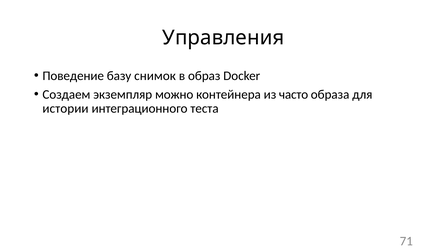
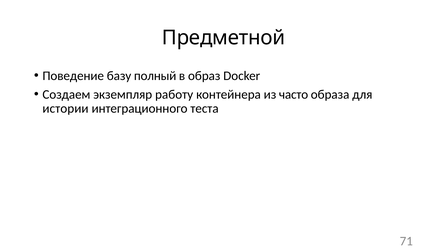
Управления: Управления -> Предметной
снимок: снимок -> полный
можно: можно -> работу
